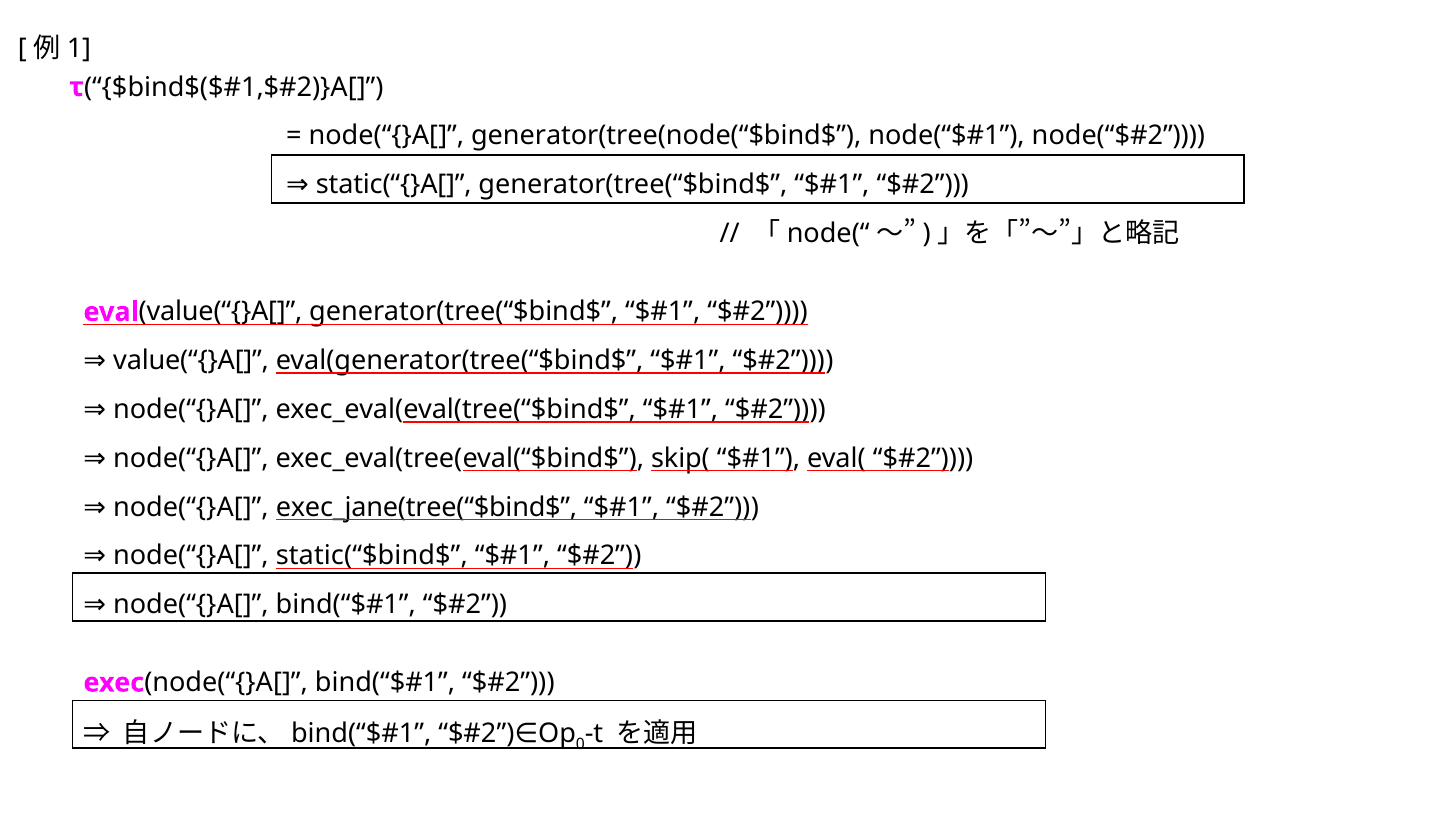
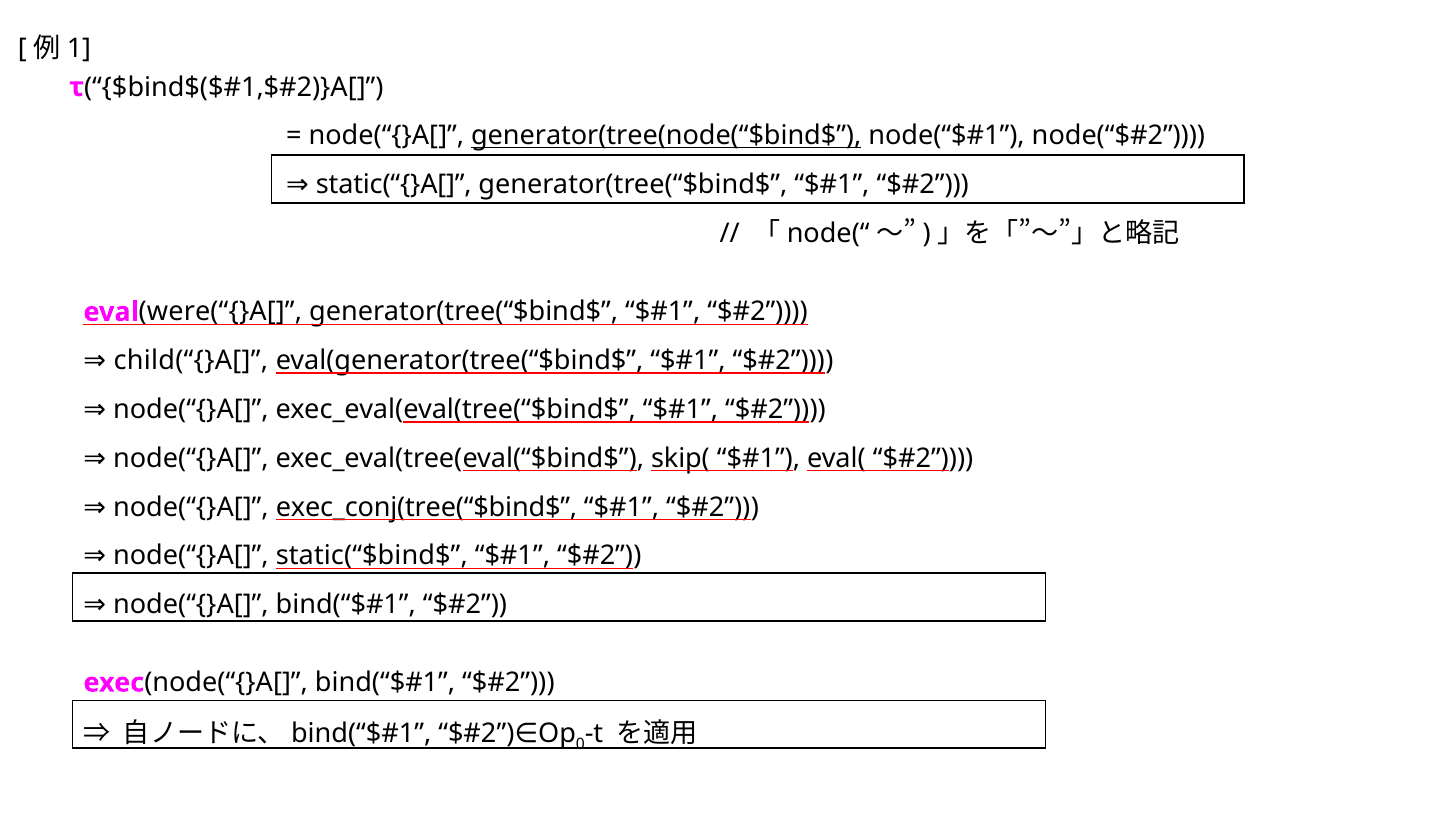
generator(tree(node(“$bind$ underline: none -> present
value(“{}A[ at (221, 312): value(“{}A[ -> were(“{}A[
value(“{}A[ at (191, 361): value(“{}A[ -> child(“{}A[
exec_jane(tree(“$bind$: exec_jane(tree(“$bind$ -> exec_conj(tree(“$bind$
